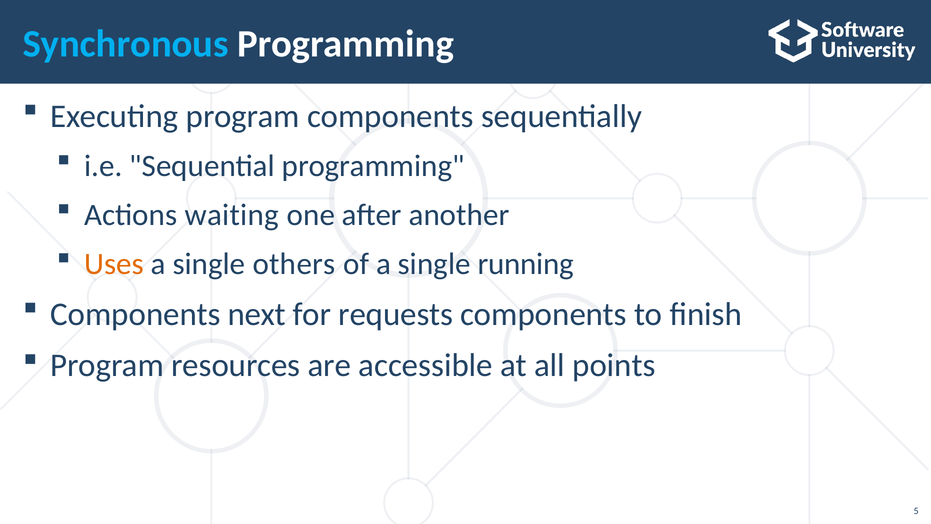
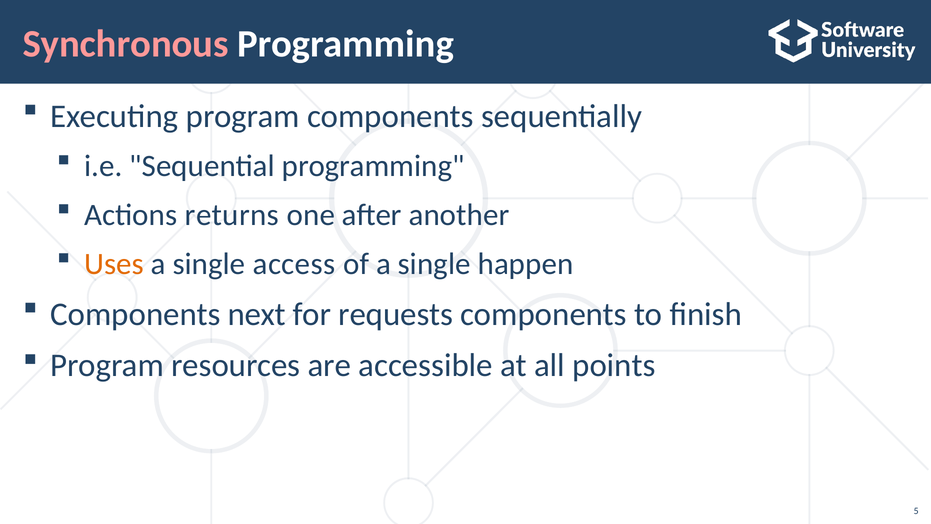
Synchronous colour: light blue -> pink
waiting: waiting -> returns
others: others -> access
running: running -> happen
